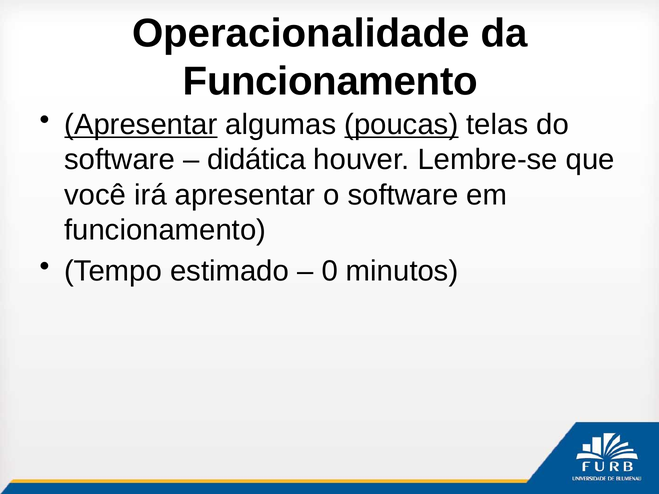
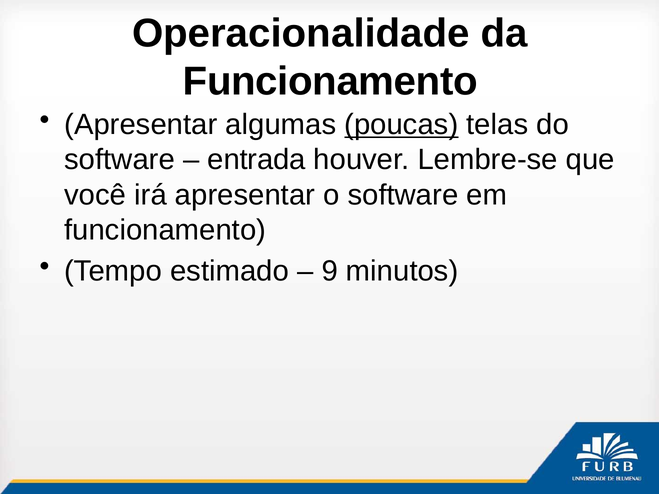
Apresentar at (141, 125) underline: present -> none
didática: didática -> entrada
0: 0 -> 9
